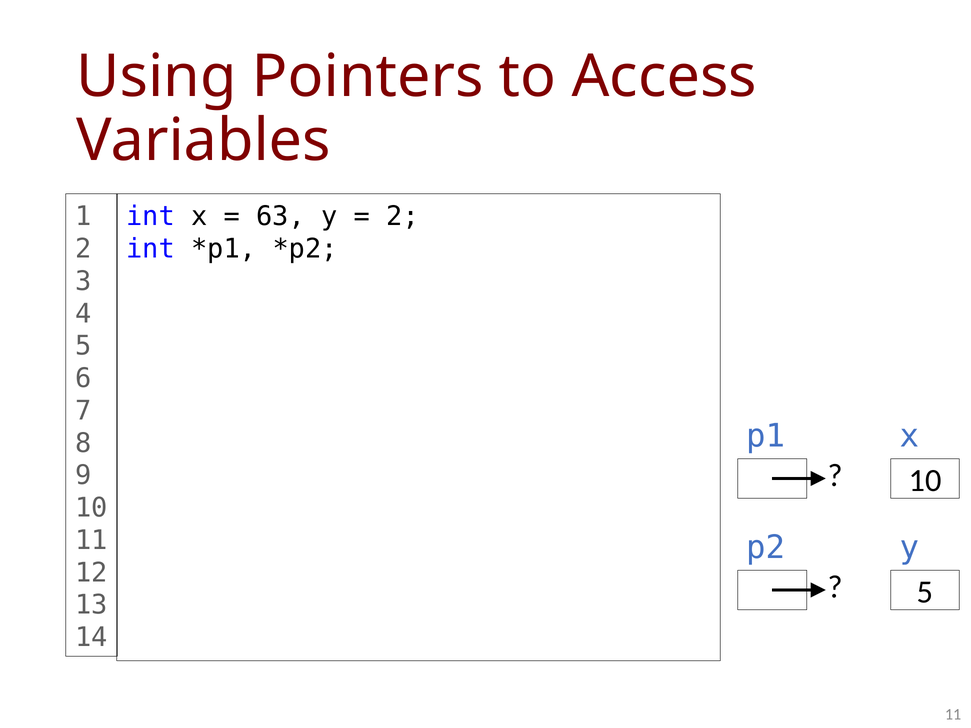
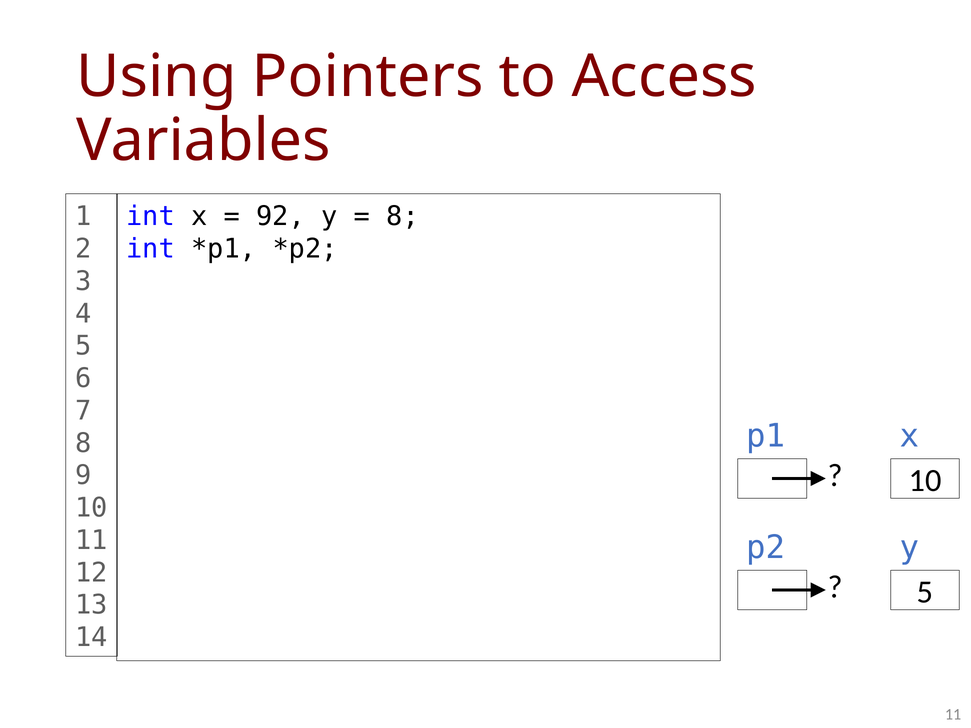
63: 63 -> 92
2 at (403, 217): 2 -> 8
